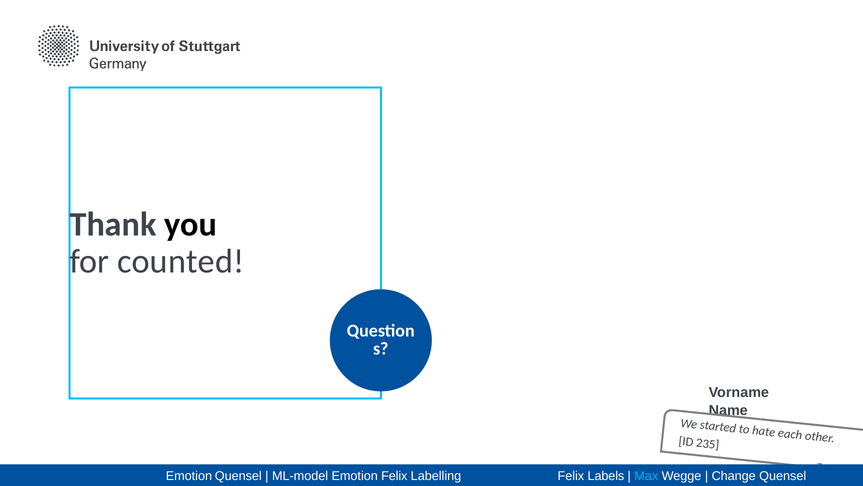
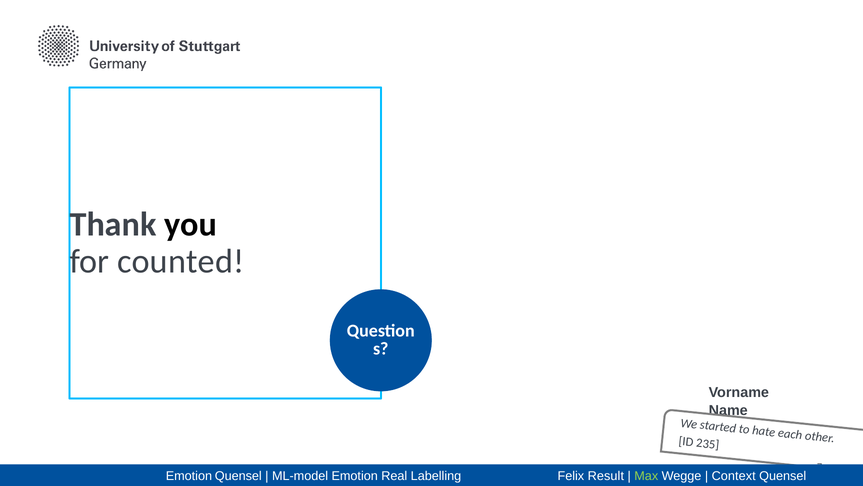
Emotion Felix: Felix -> Real
Labels: Labels -> Result
Max colour: light blue -> light green
Change: Change -> Context
